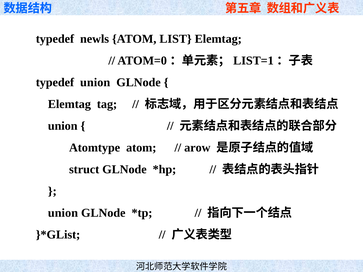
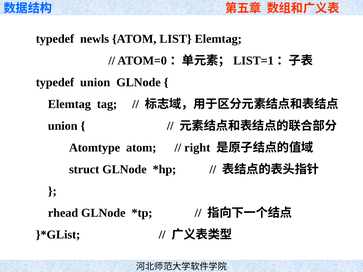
arow: arow -> right
union at (63, 213): union -> rhead
